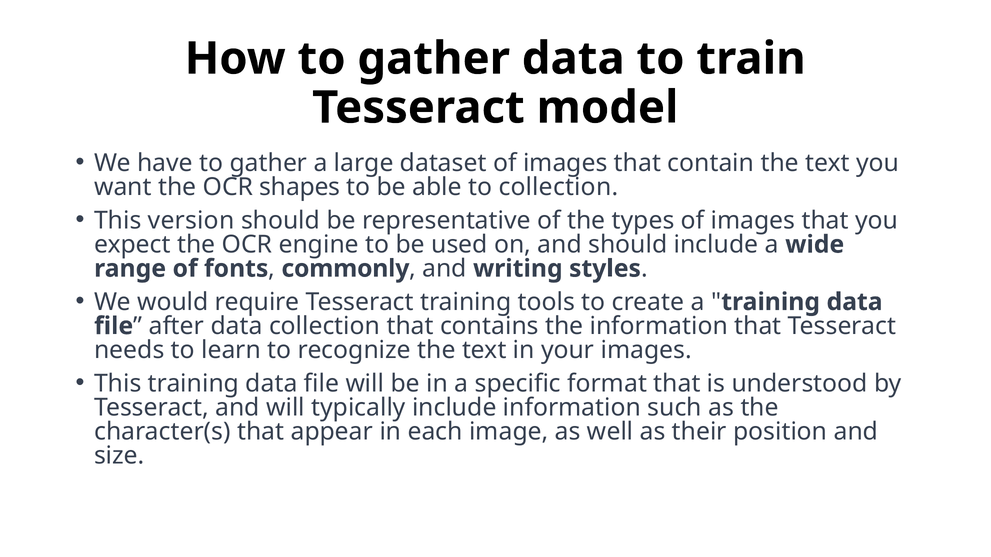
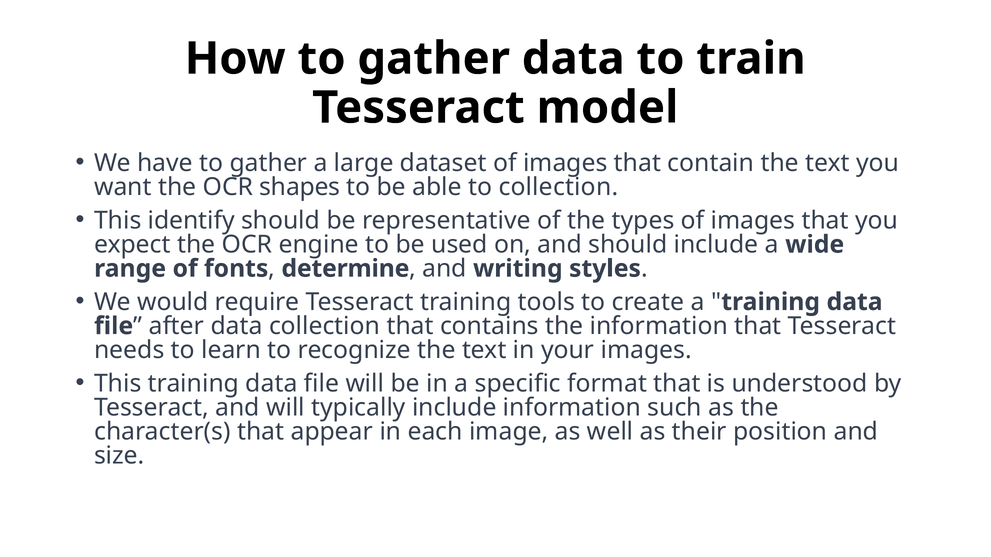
version: version -> identify
commonly: commonly -> determine
